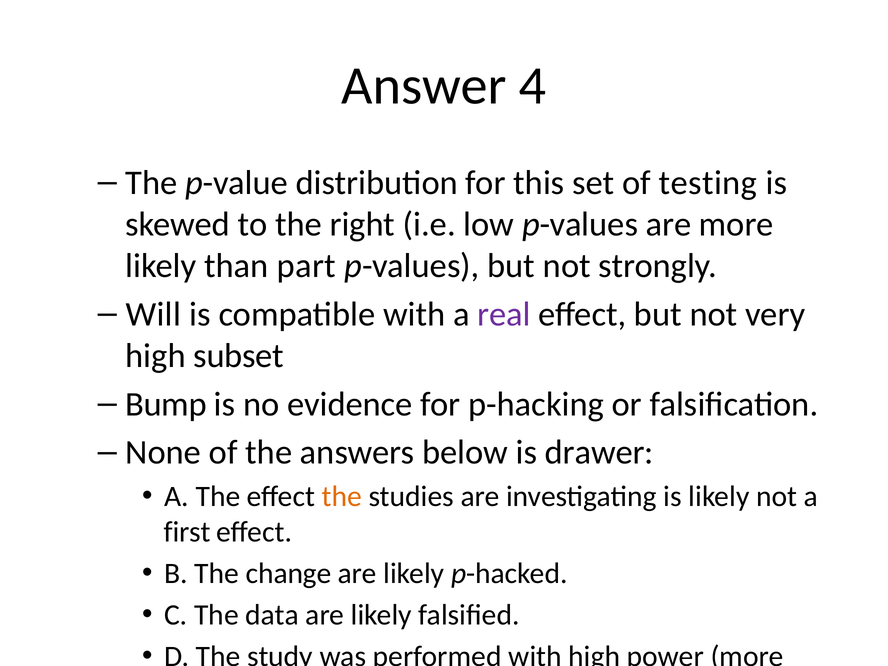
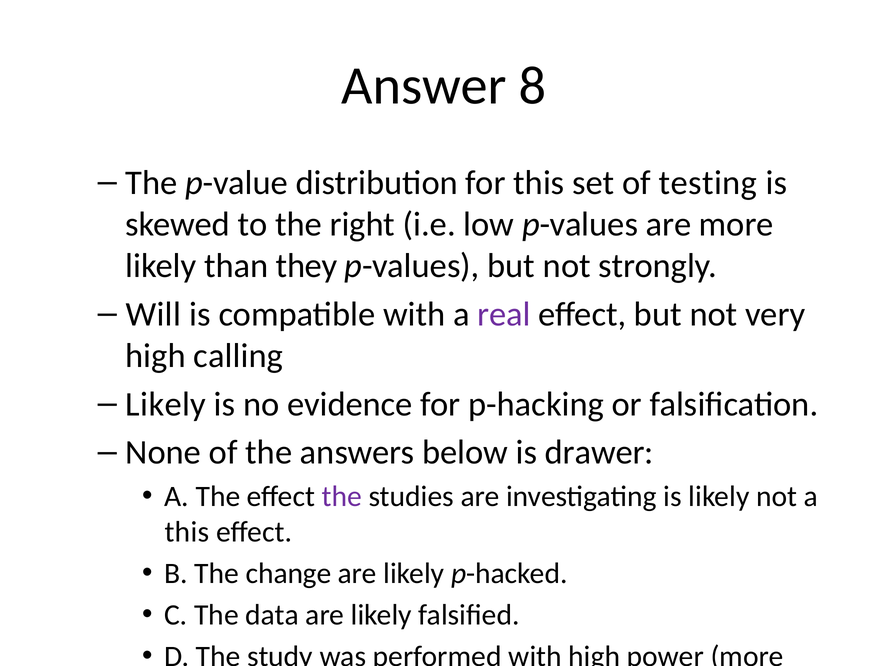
4: 4 -> 8
part: part -> they
subset: subset -> calling
Bump at (166, 404): Bump -> Likely
the at (342, 497) colour: orange -> purple
first at (187, 532): first -> this
